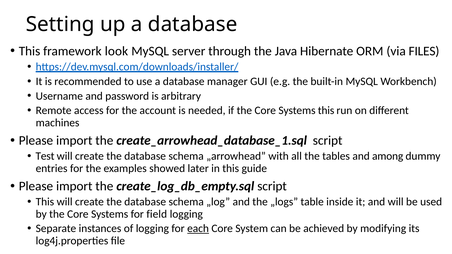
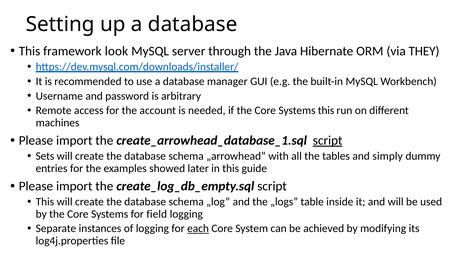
FILES: FILES -> THEY
script at (328, 141) underline: none -> present
Test: Test -> Sets
among: among -> simply
